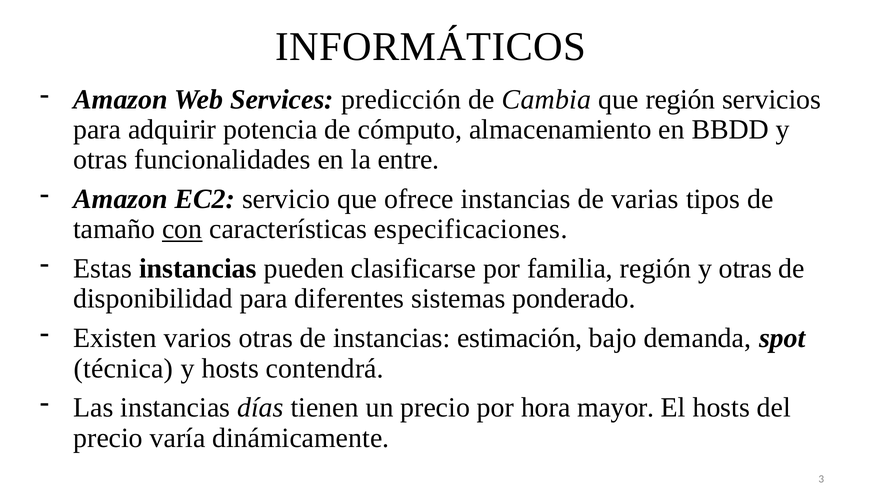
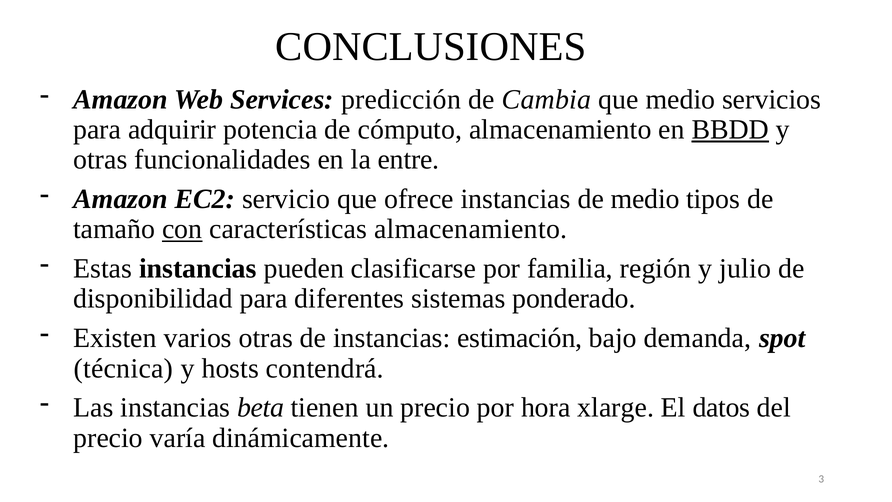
INFORMÁTICOS: INFORMÁTICOS -> CONCLUSIONES
que región: región -> medio
BBDD underline: none -> present
de varias: varias -> medio
características especificaciones: especificaciones -> almacenamiento
región y otras: otras -> julio
días: días -> beta
mayor: mayor -> xlarge
El hosts: hosts -> datos
